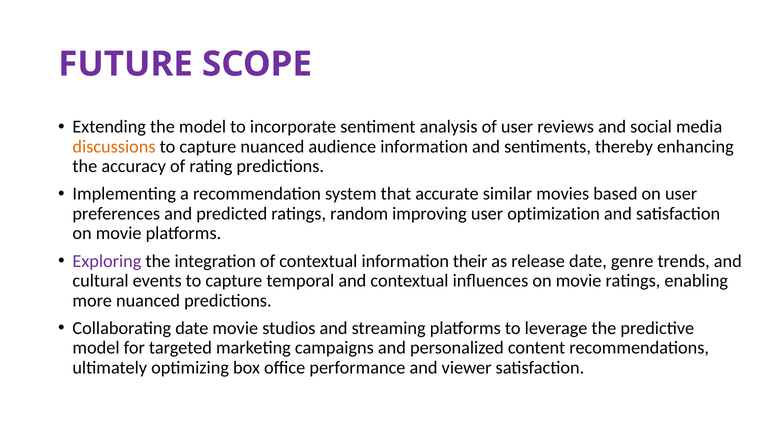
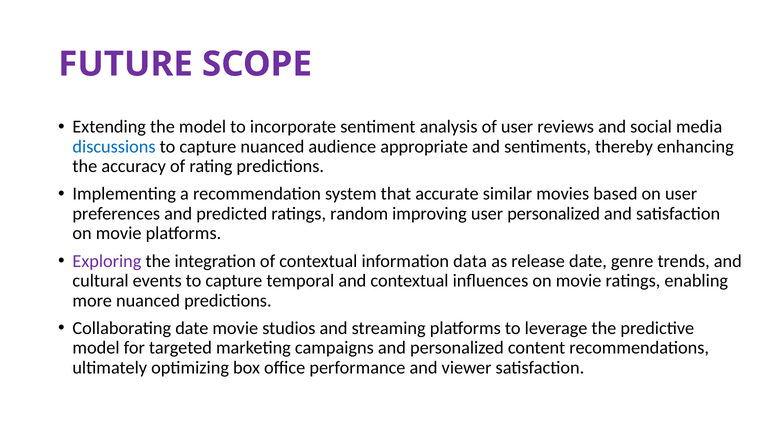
discussions colour: orange -> blue
audience information: information -> appropriate
user optimization: optimization -> personalized
their: their -> data
